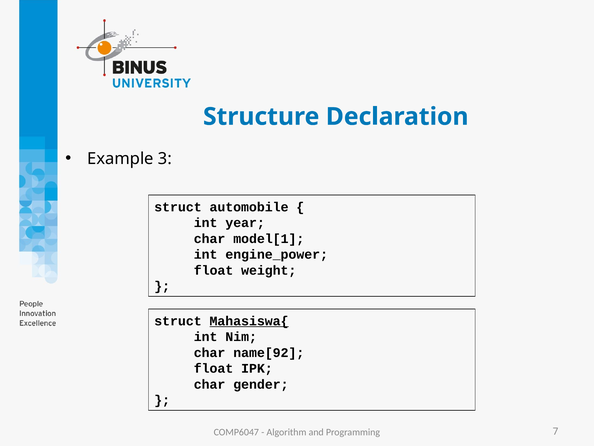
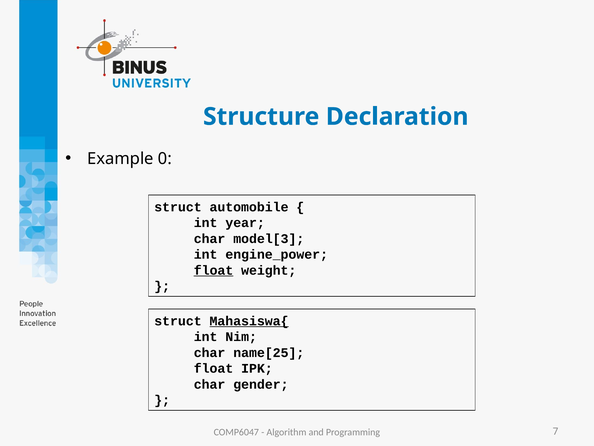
3: 3 -> 0
model[1: model[1 -> model[3
float at (214, 270) underline: none -> present
name[92: name[92 -> name[25
